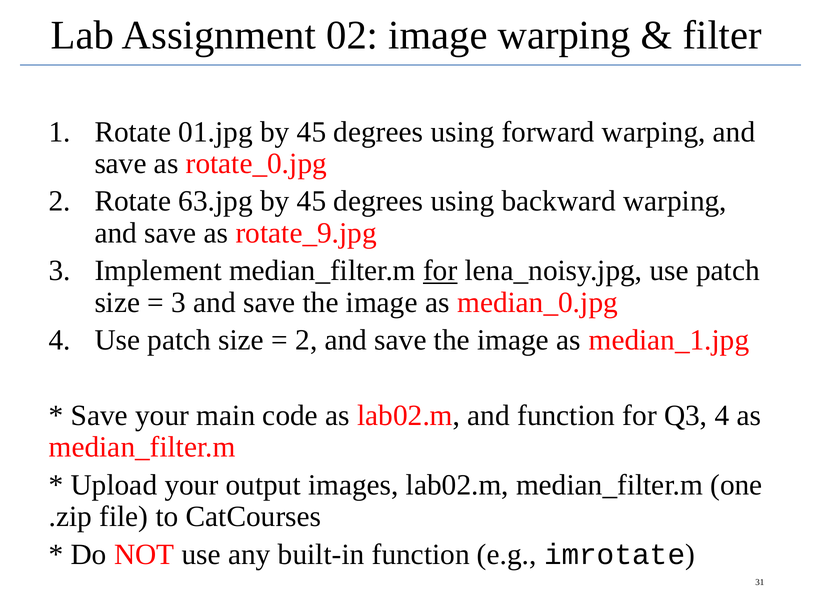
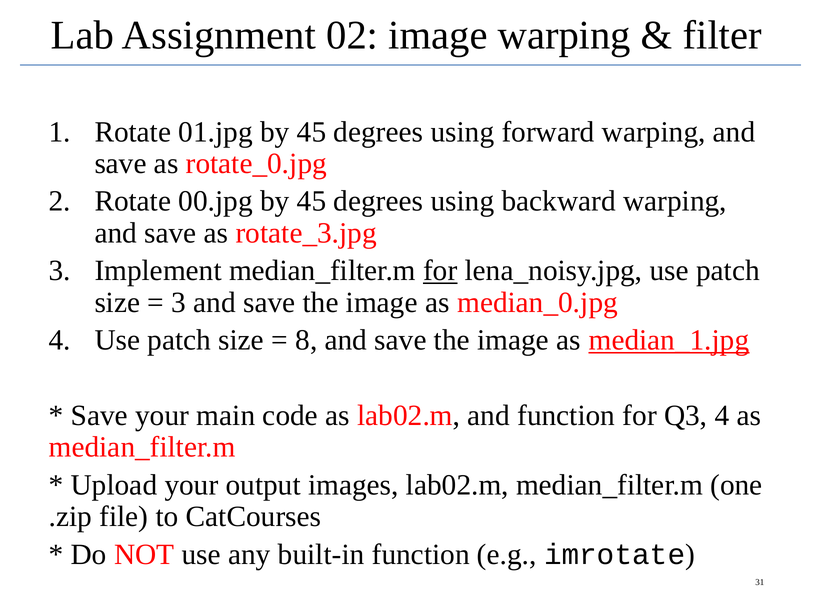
63.jpg: 63.jpg -> 00.jpg
rotate_9.jpg: rotate_9.jpg -> rotate_3.jpg
2 at (306, 340): 2 -> 8
median_1.jpg underline: none -> present
